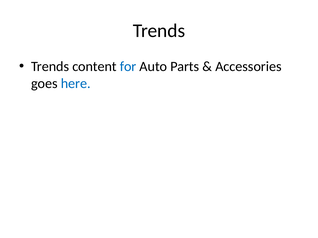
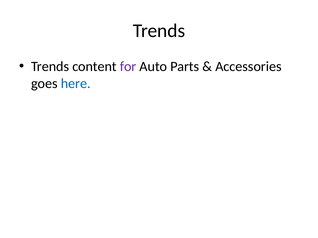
for colour: blue -> purple
